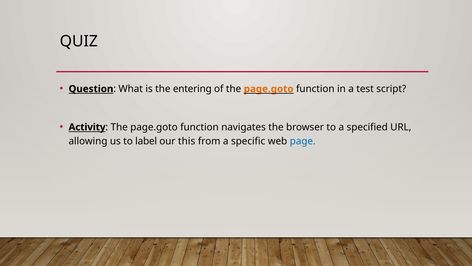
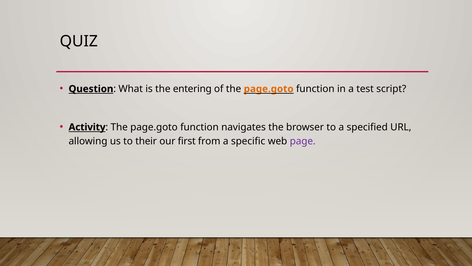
label: label -> their
this: this -> first
page colour: blue -> purple
